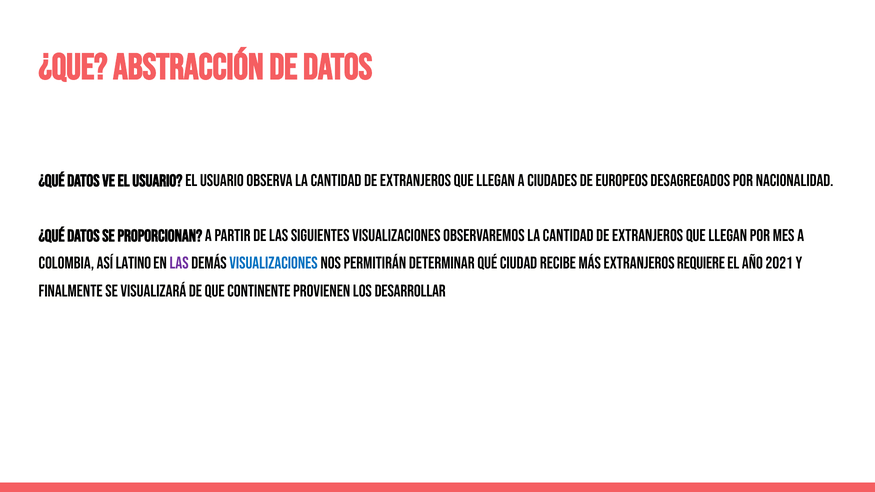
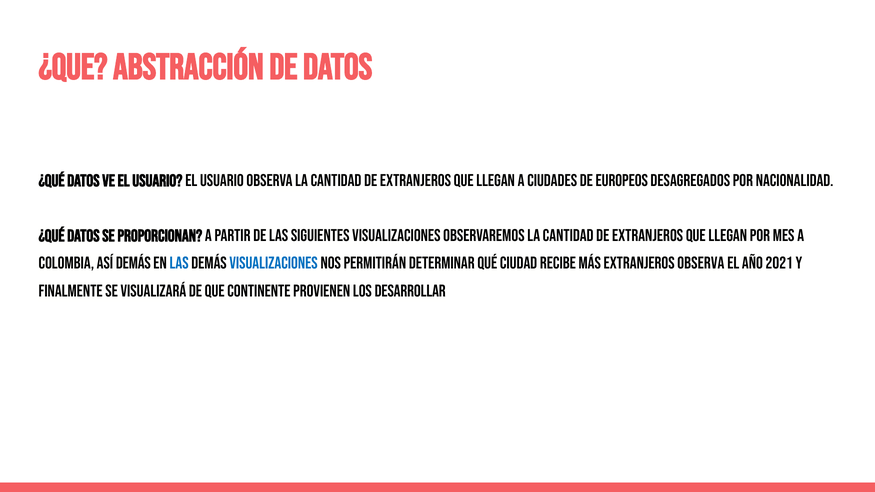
así latino: latino -> demás
las at (179, 263) colour: purple -> blue
extranjeros requiere: requiere -> observa
